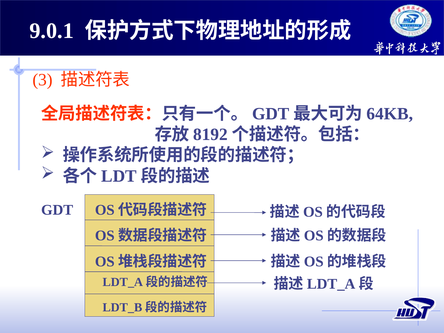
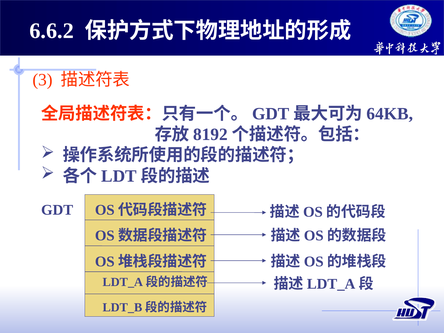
9.0.1: 9.0.1 -> 6.6.2
